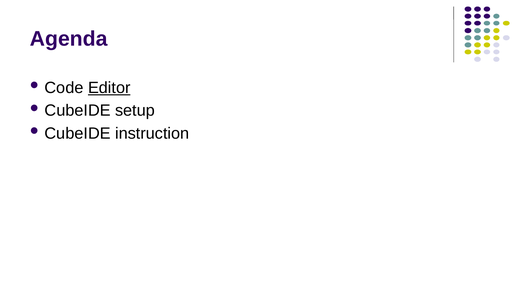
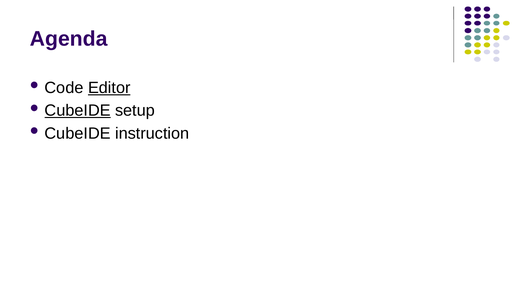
CubeIDE at (78, 111) underline: none -> present
